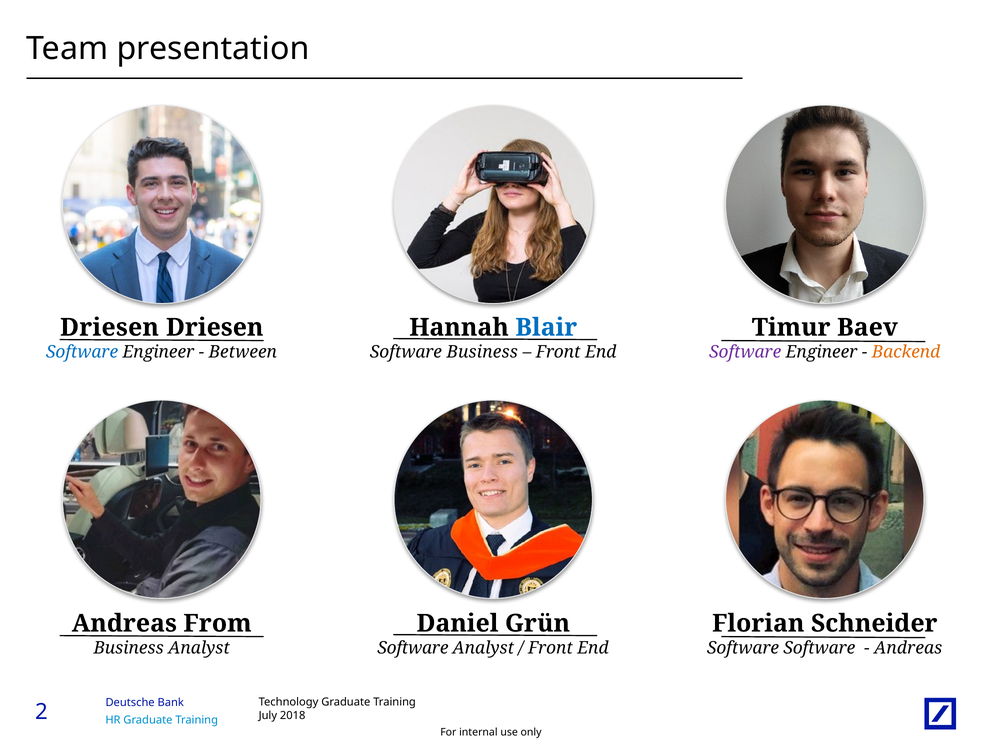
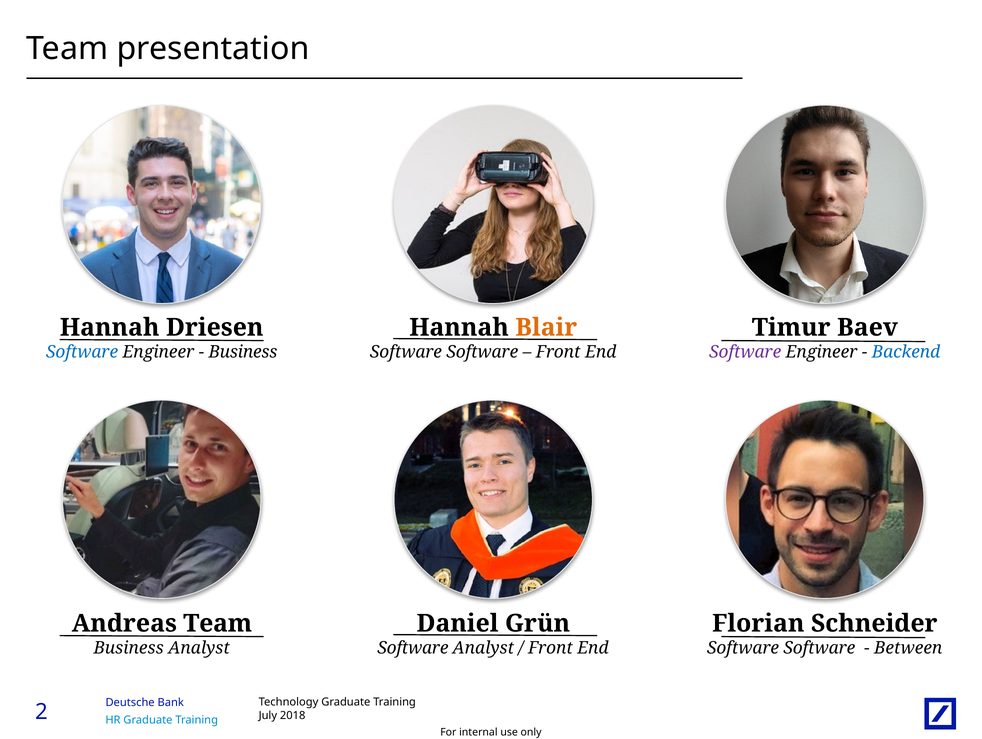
Driesen at (110, 327): Driesen -> Hannah
Blair colour: blue -> orange
Between at (243, 352): Between -> Business
Business at (482, 352): Business -> Software
Backend colour: orange -> blue
Andreas From: From -> Team
Andreas at (908, 648): Andreas -> Between
